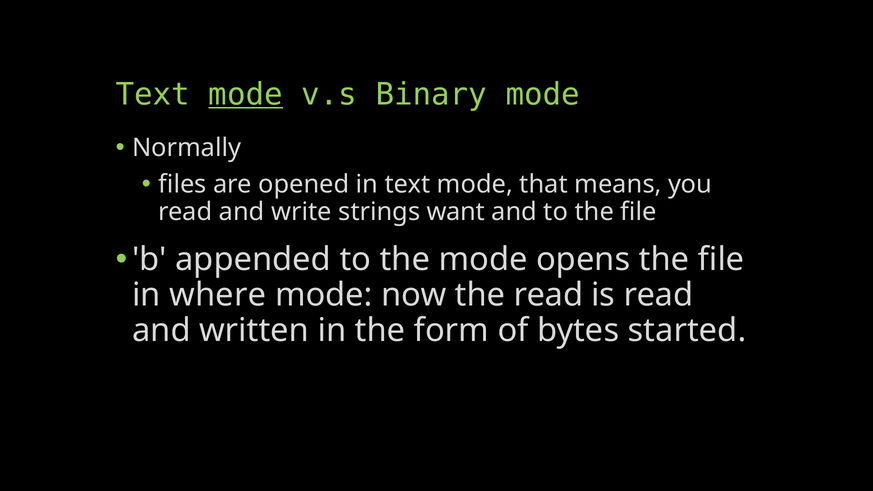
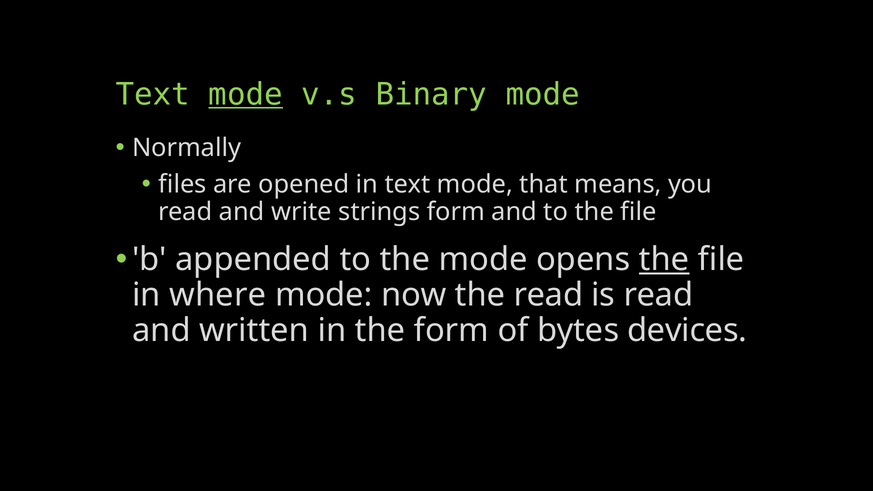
strings want: want -> form
the at (664, 260) underline: none -> present
started: started -> devices
